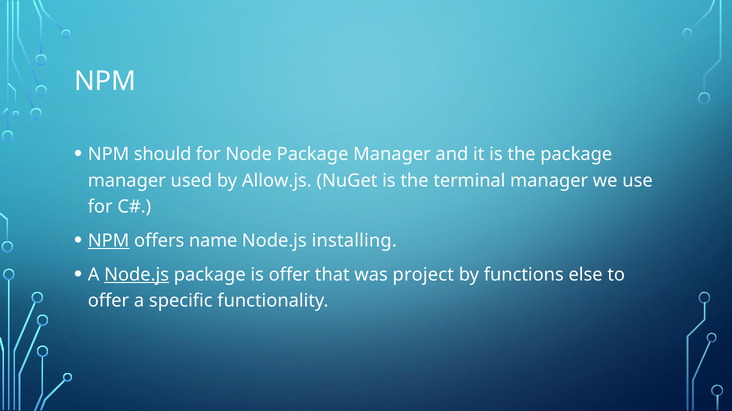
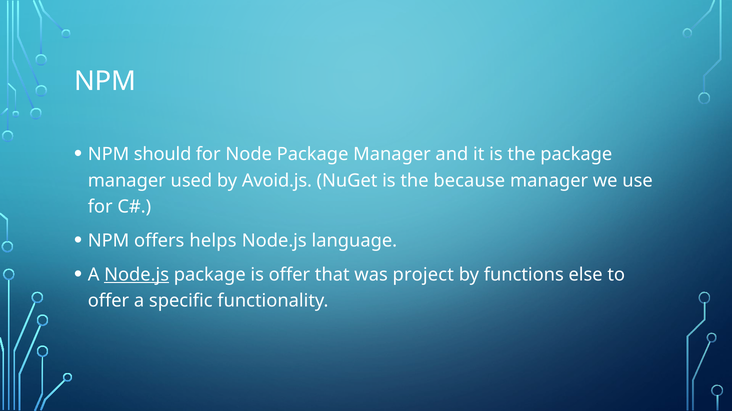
Allow.js: Allow.js -> Avoid.js
terminal: terminal -> because
NPM at (109, 241) underline: present -> none
name: name -> helps
installing: installing -> language
